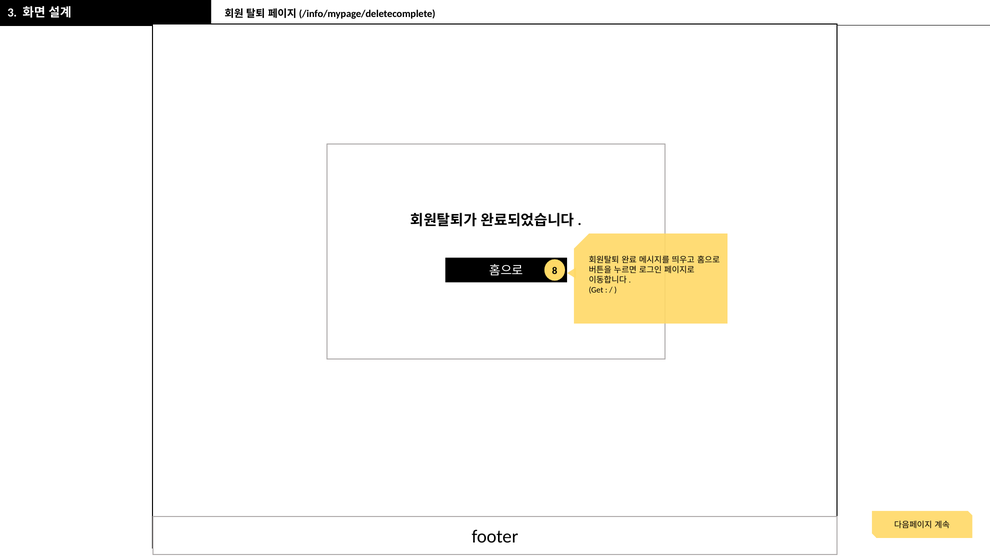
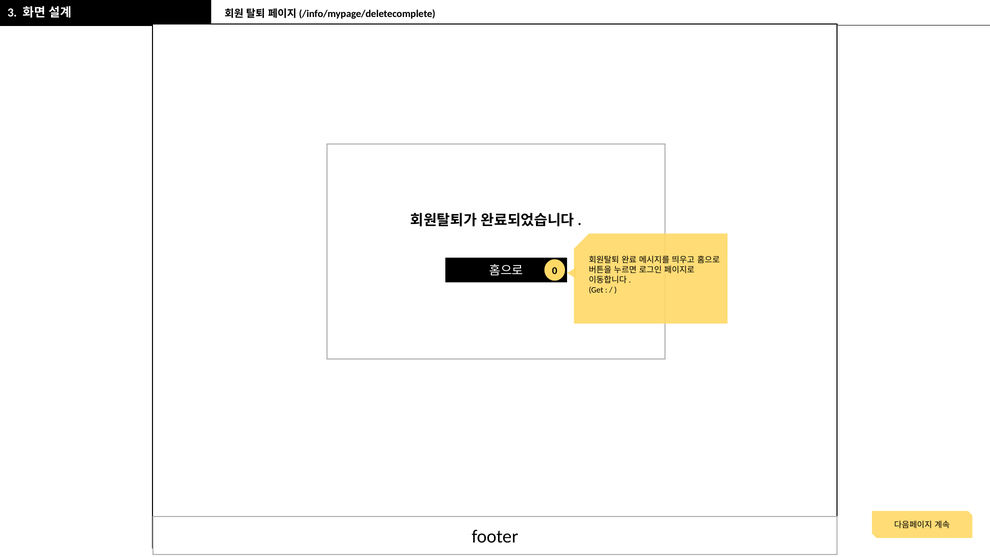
8: 8 -> 0
